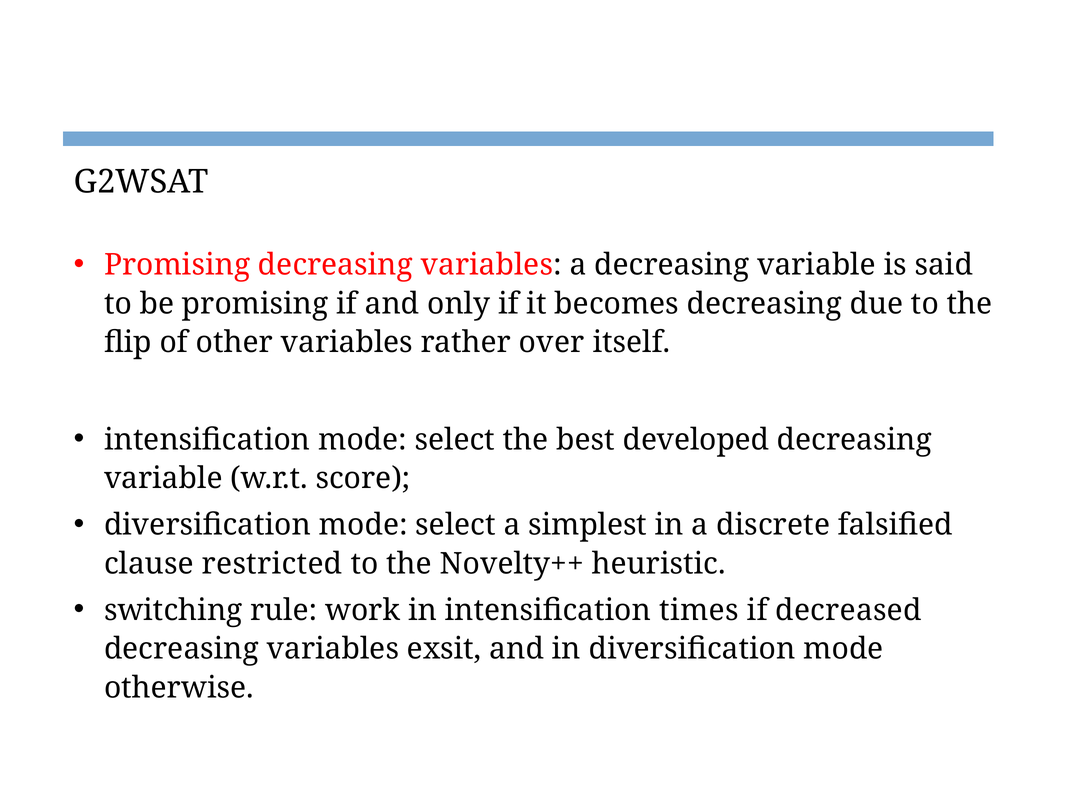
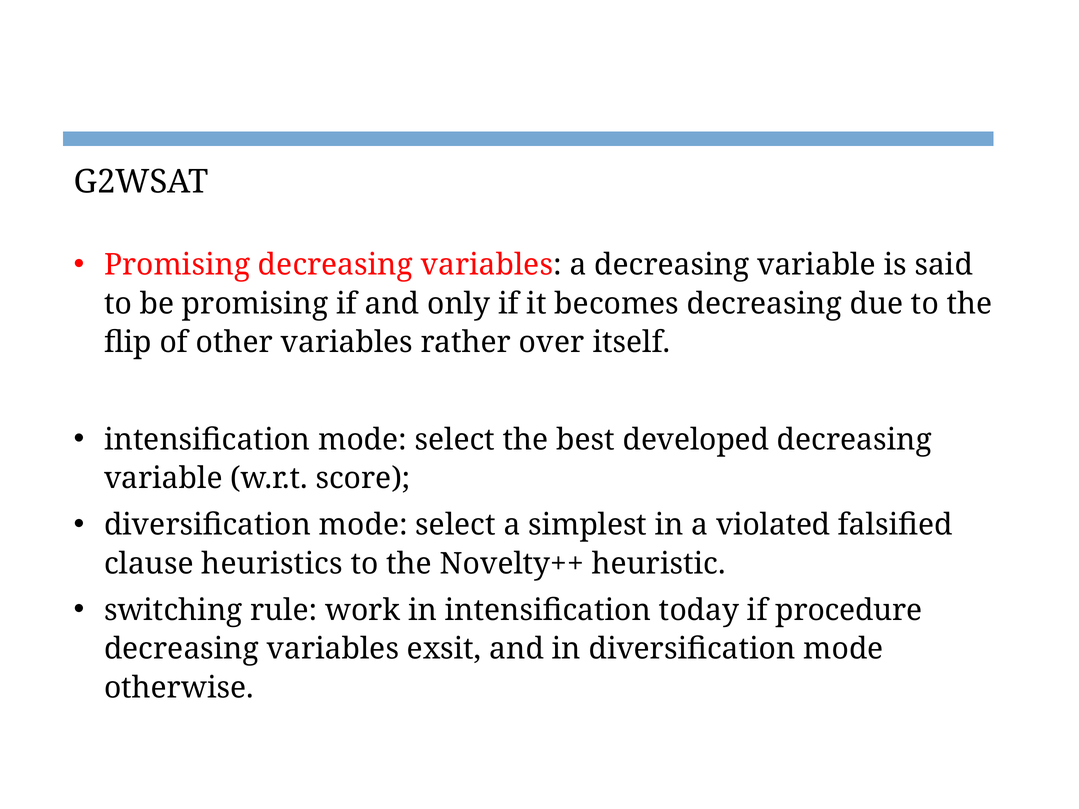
discrete: discrete -> violated
restricted: restricted -> heuristics
times: times -> today
decreased: decreased -> procedure
